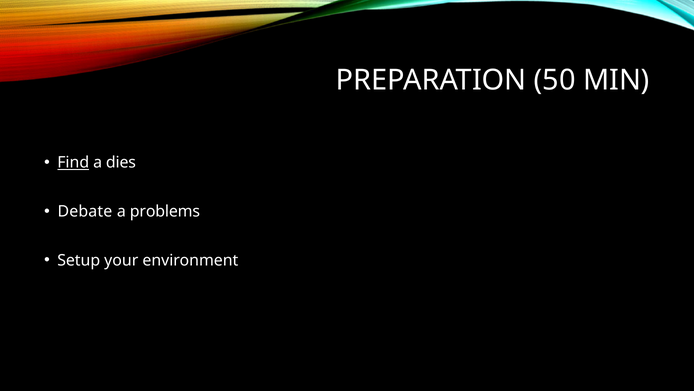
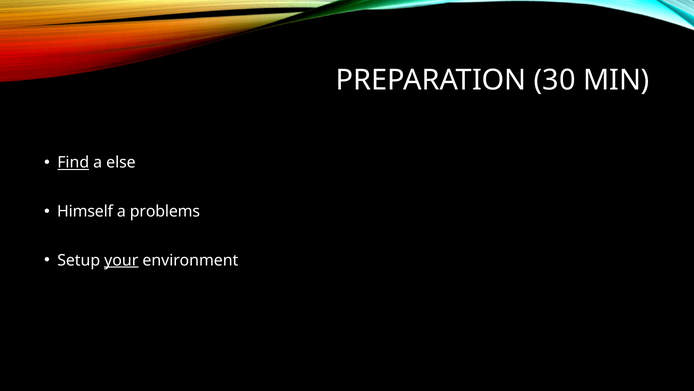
50: 50 -> 30
dies: dies -> else
Debate: Debate -> Himself
your underline: none -> present
